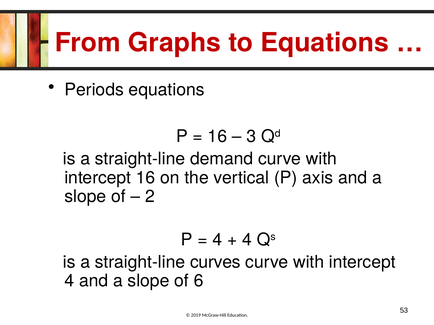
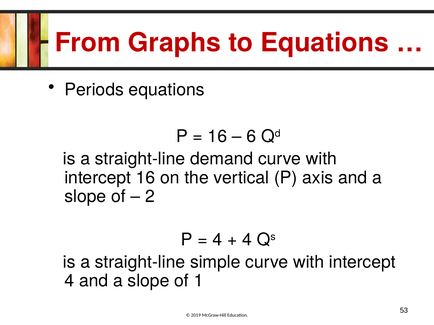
3: 3 -> 6
curves: curves -> simple
6: 6 -> 1
